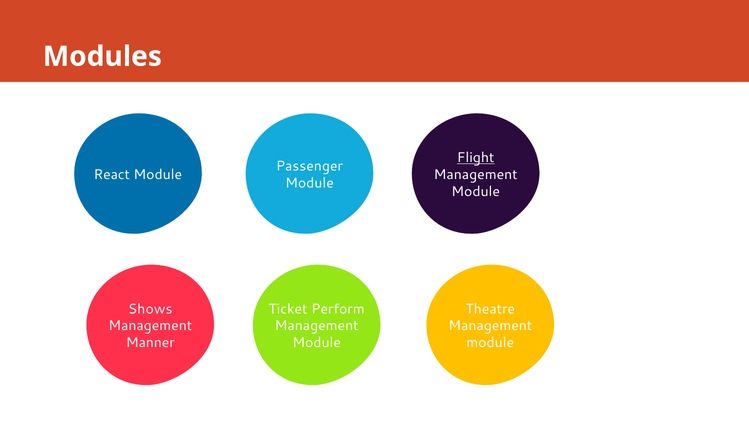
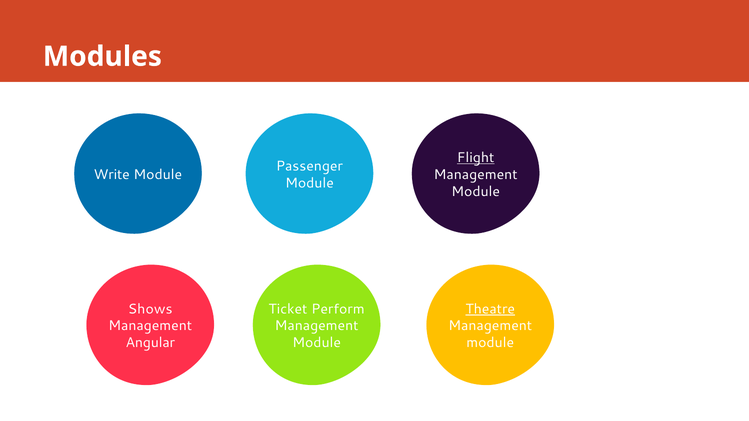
React: React -> Write
Theatre underline: none -> present
Manner: Manner -> Angular
